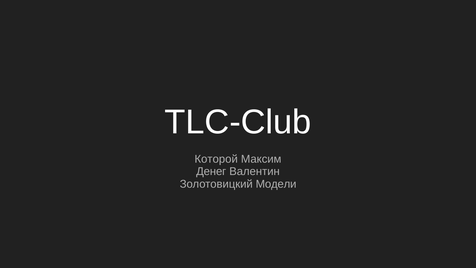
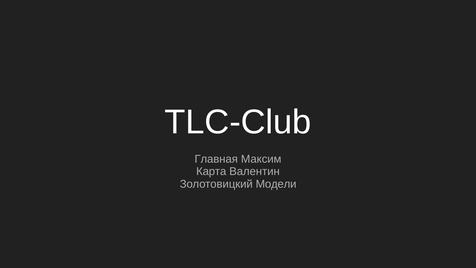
Которой: Которой -> Главная
Денег: Денег -> Карта
